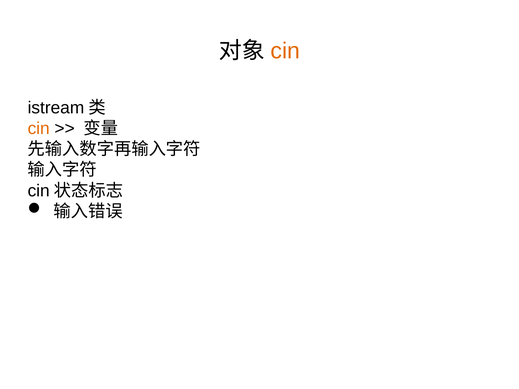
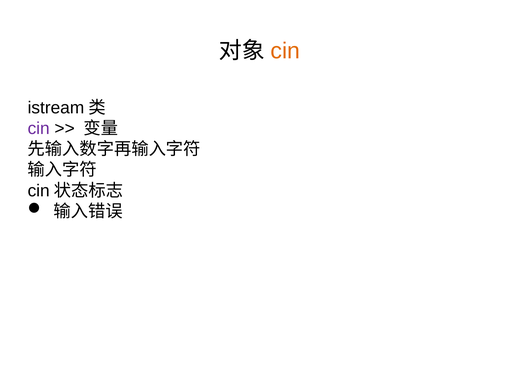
cin at (39, 129) colour: orange -> purple
